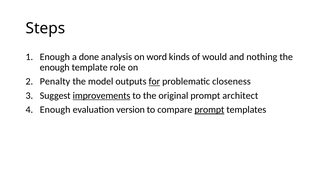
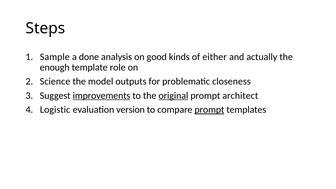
Enough at (55, 57): Enough -> Sample
word: word -> good
would: would -> either
nothing: nothing -> actually
Penalty: Penalty -> Science
for underline: present -> none
original underline: none -> present
Enough at (55, 110): Enough -> Logistic
